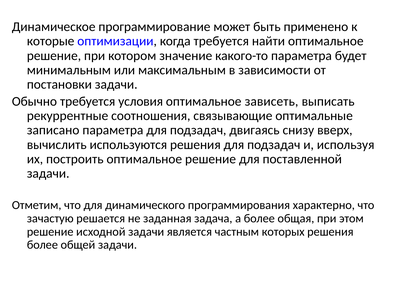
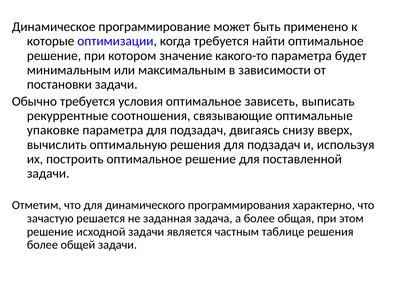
записано: записано -> упаковке
используются: используются -> оптимальную
которых: которых -> таблице
